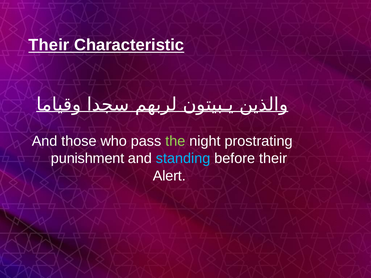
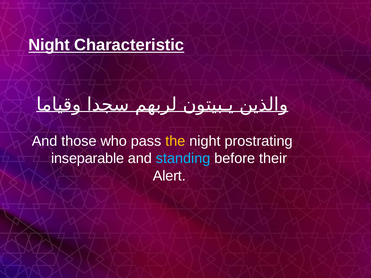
Their at (49, 45): Their -> Night
the colour: light green -> yellow
punishment: punishment -> inseparable
